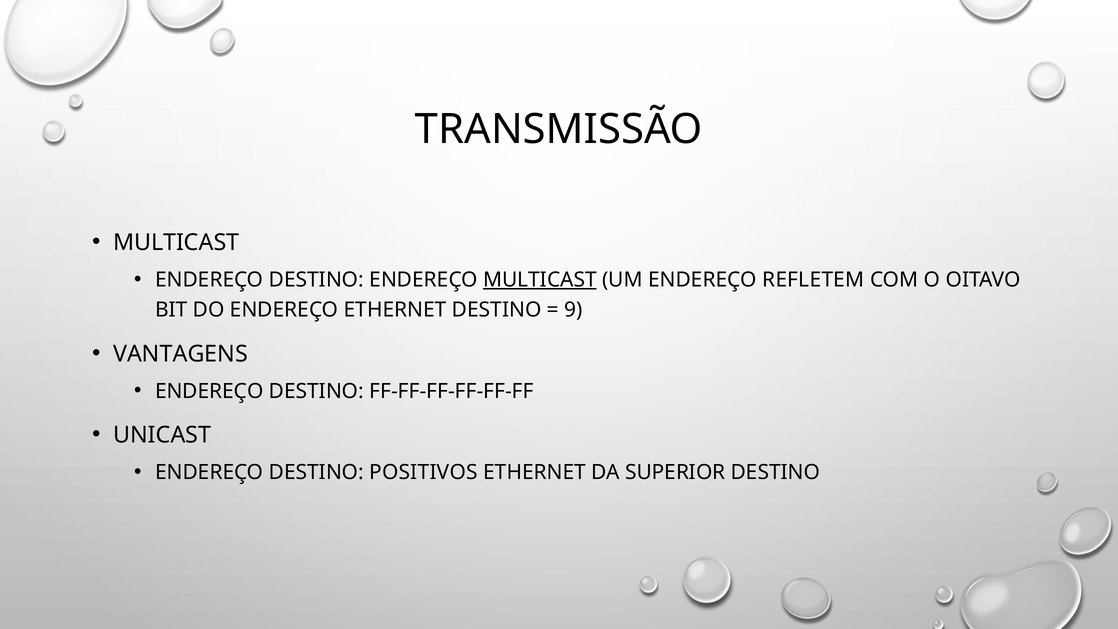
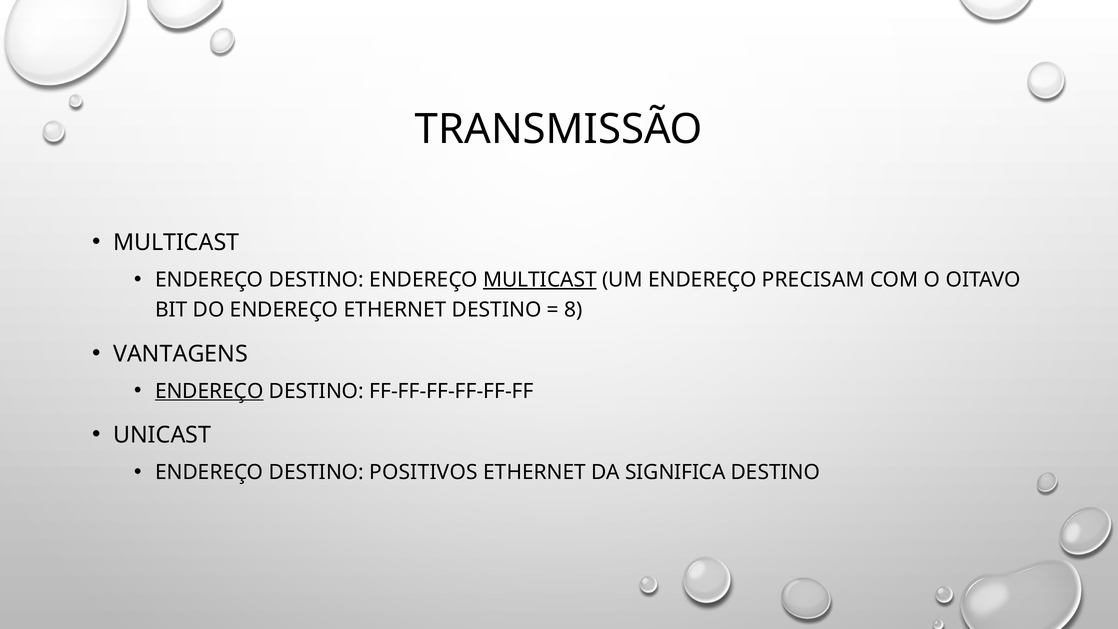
REFLETEM: REFLETEM -> PRECISAM
9: 9 -> 8
ENDEREÇO at (209, 391) underline: none -> present
SUPERIOR: SUPERIOR -> SIGNIFICA
